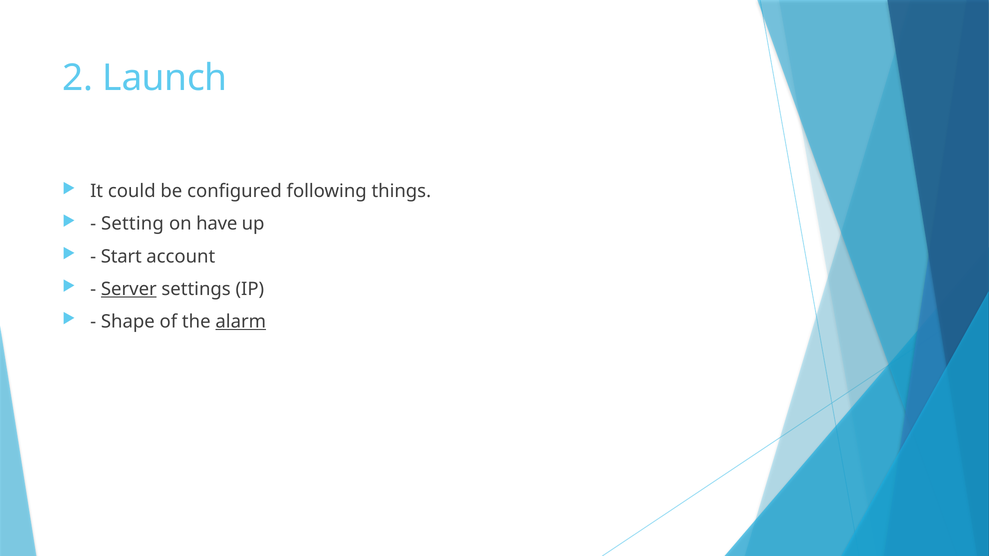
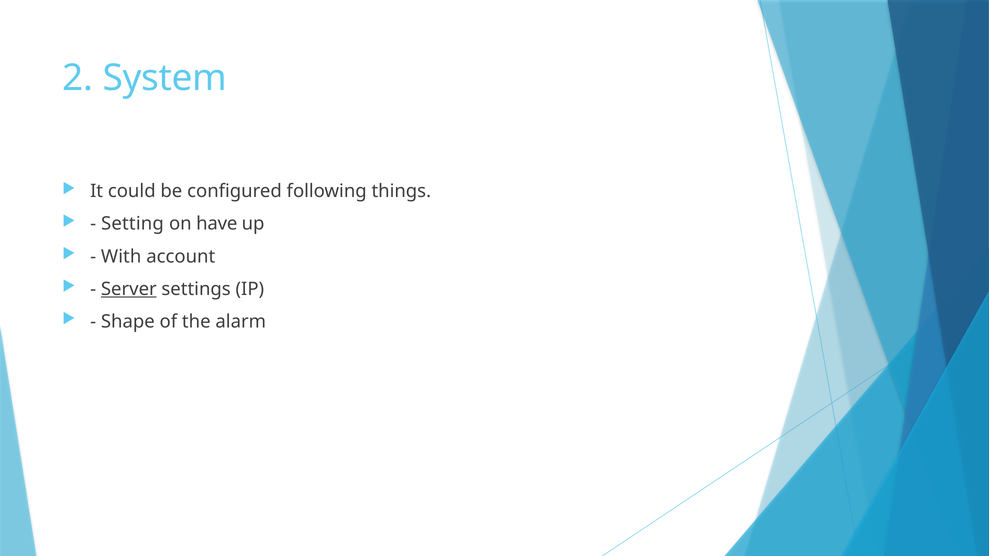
Launch: Launch -> System
Start: Start -> With
alarm underline: present -> none
